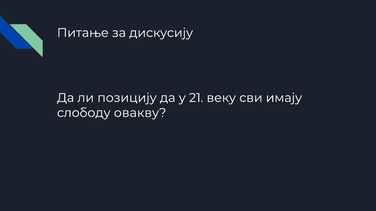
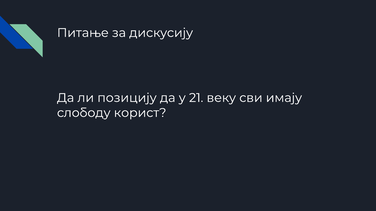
овакву: овакву -> корист
